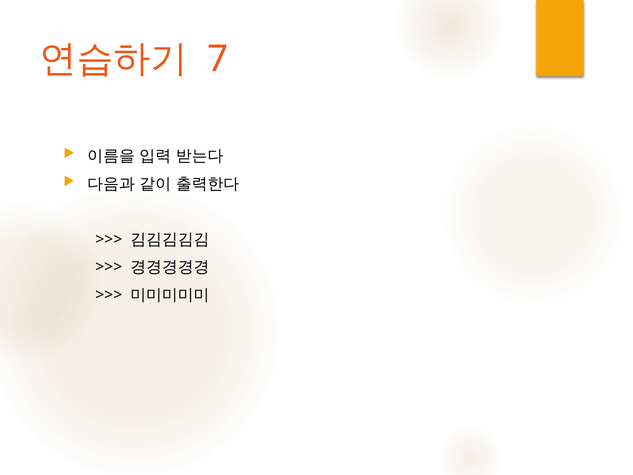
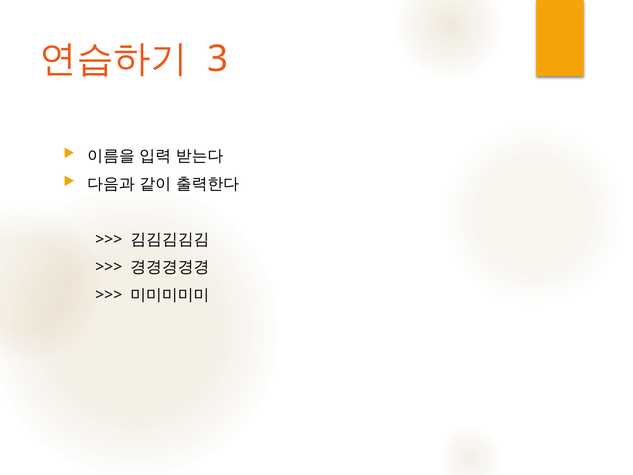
7: 7 -> 3
